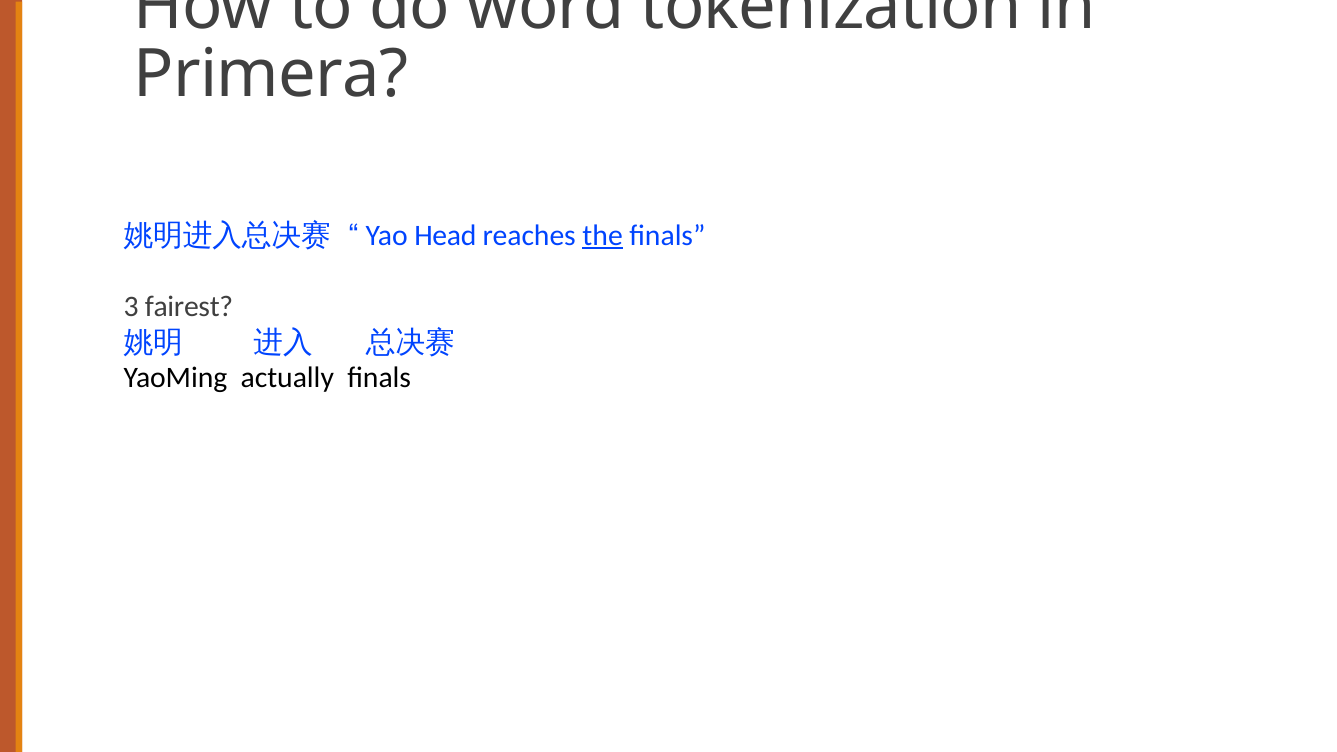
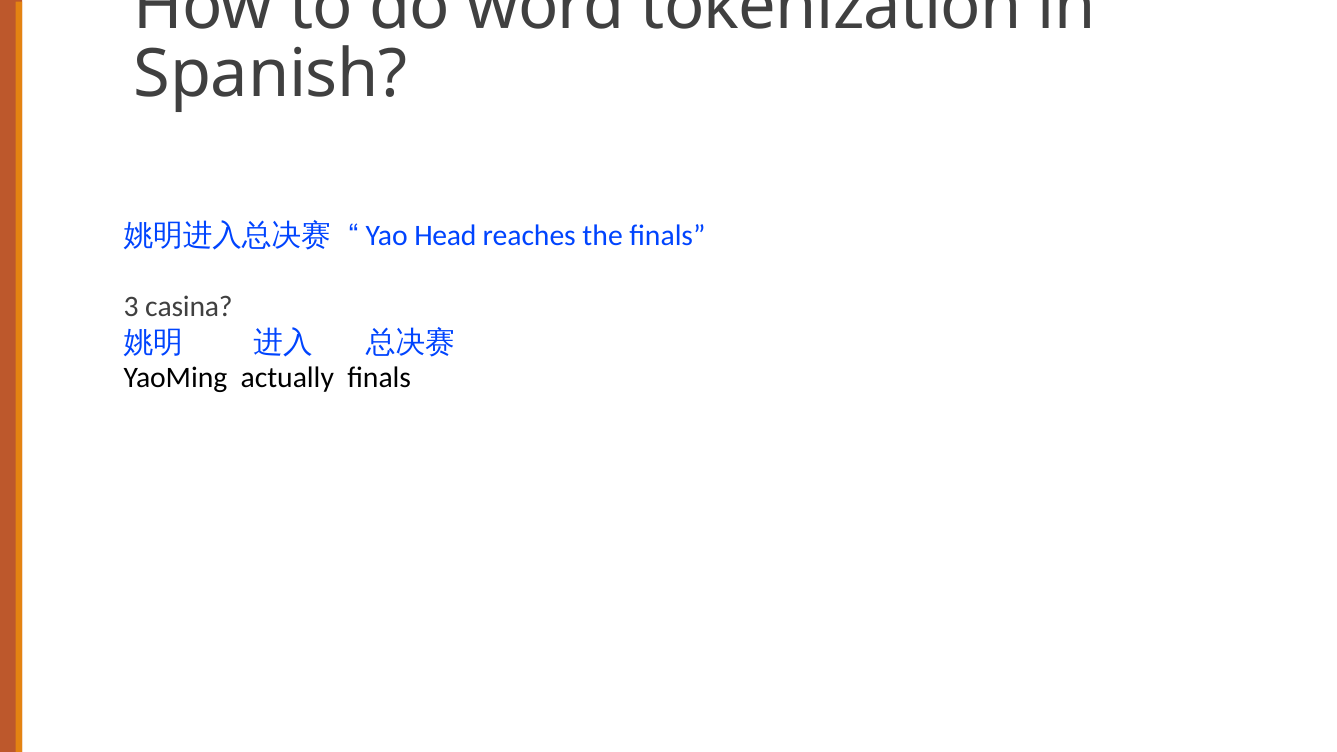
Primera: Primera -> Spanish
the underline: present -> none
fairest: fairest -> casina
